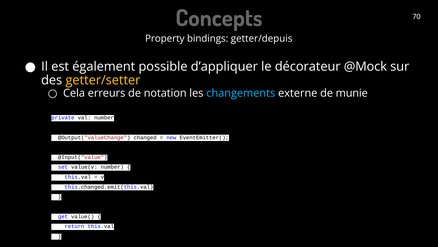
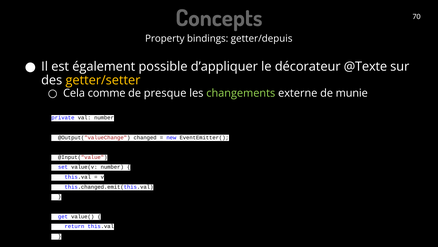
@Mock: @Mock -> @Texte
erreurs: erreurs -> comme
notation: notation -> presque
changements colour: light blue -> light green
